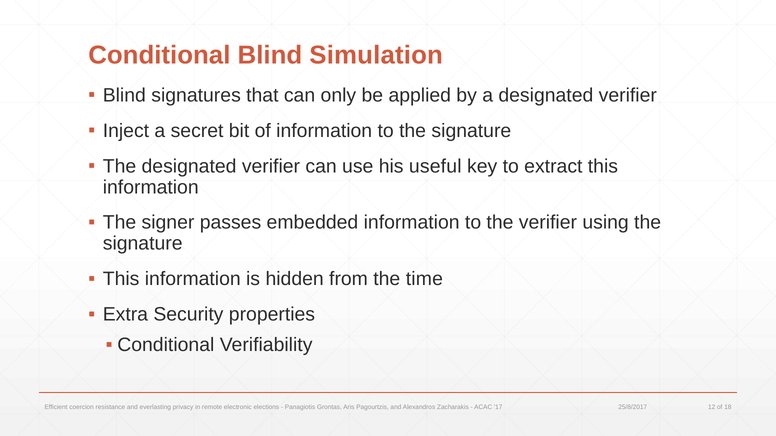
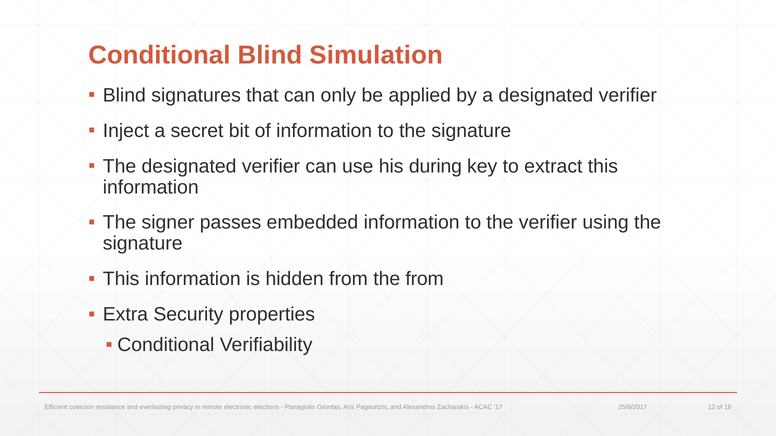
useful: useful -> during
the time: time -> from
